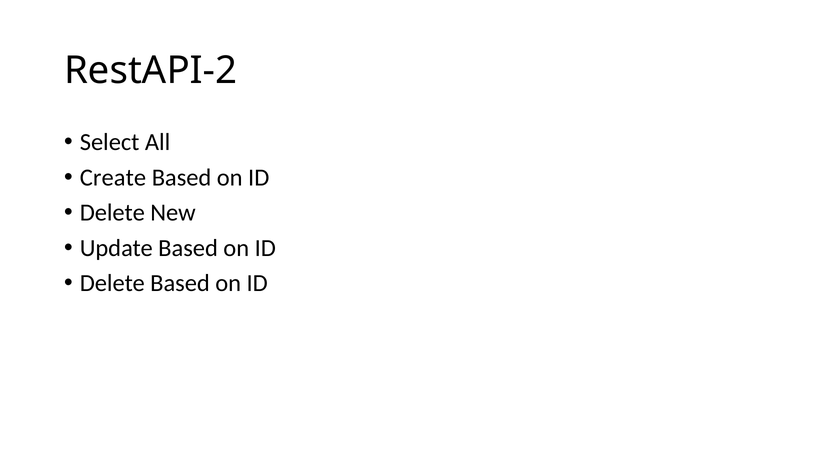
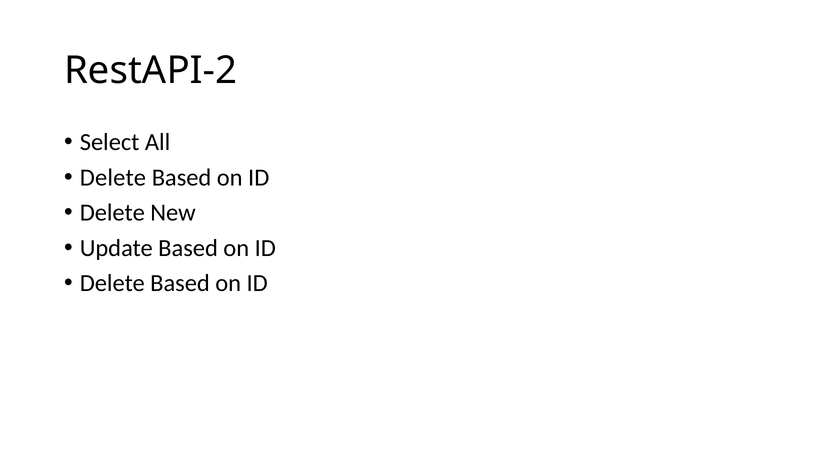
Create at (113, 177): Create -> Delete
